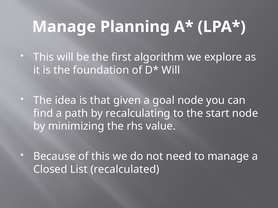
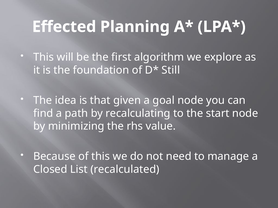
Manage at (64, 27): Manage -> Effected
Will at (171, 70): Will -> Still
